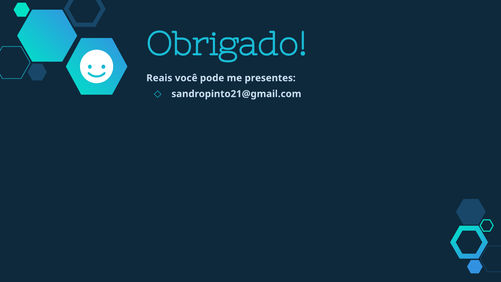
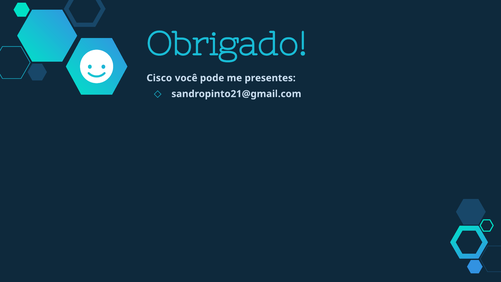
Reais: Reais -> Cisco
